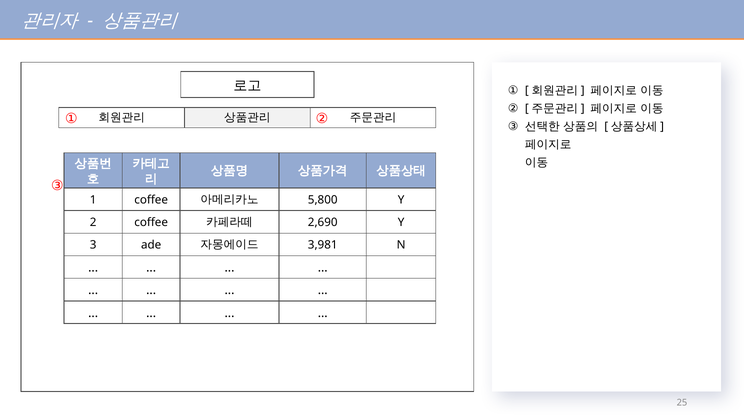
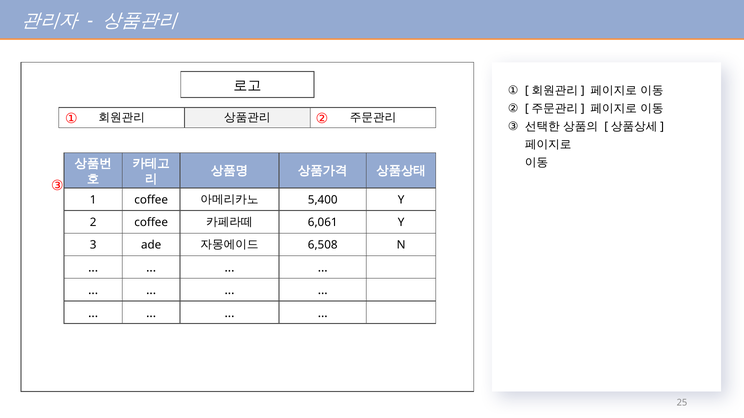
5,800: 5,800 -> 5,400
2,690: 2,690 -> 6,061
3,981: 3,981 -> 6,508
